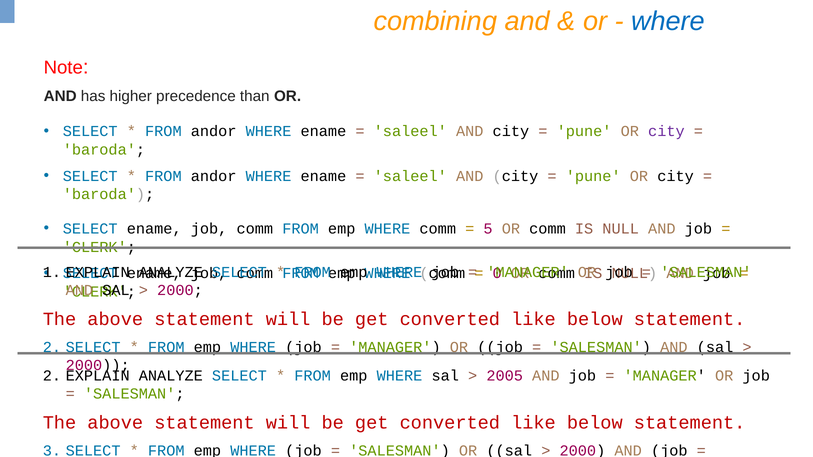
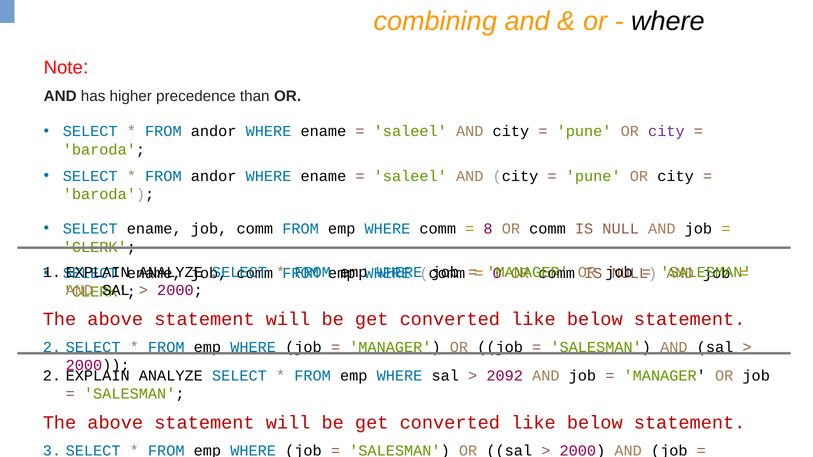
where at (668, 21) colour: blue -> black
5: 5 -> 8
2005: 2005 -> 2092
